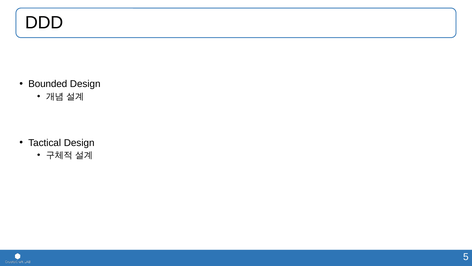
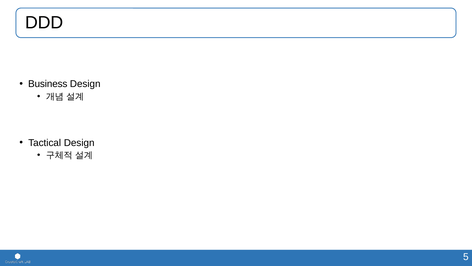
Bounded: Bounded -> Business
